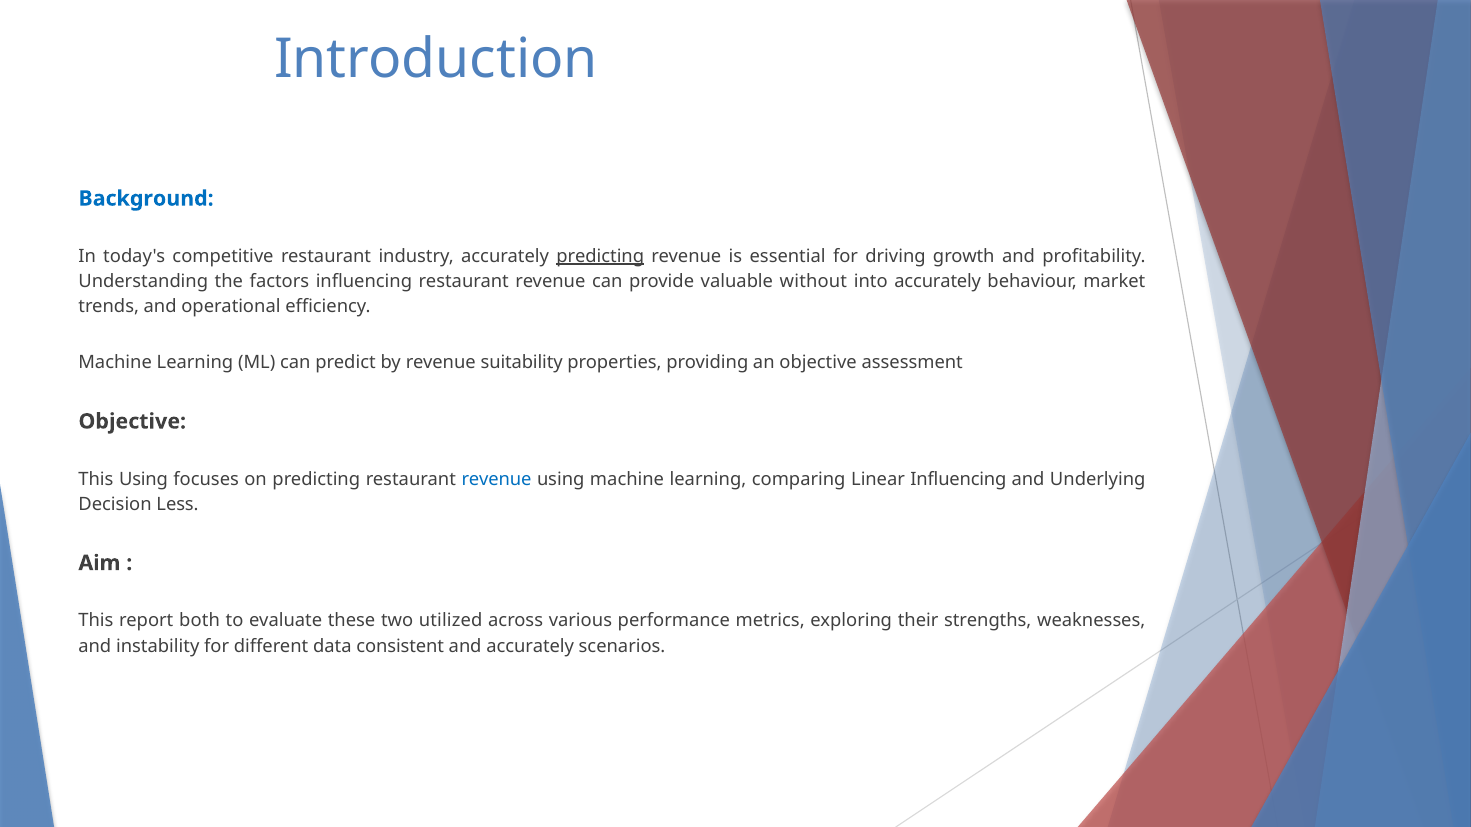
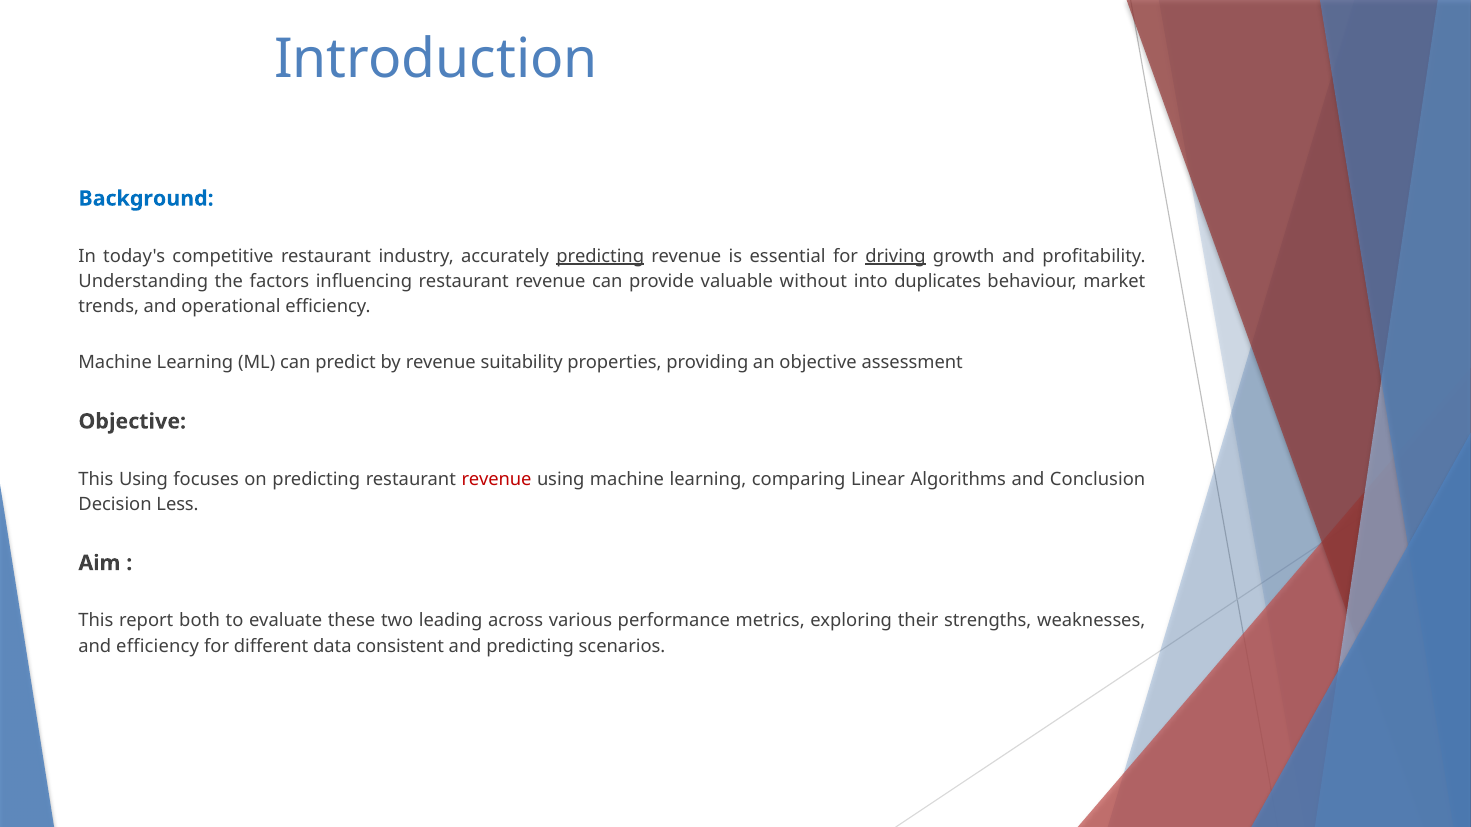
driving underline: none -> present
into accurately: accurately -> duplicates
revenue at (496, 479) colour: blue -> red
Linear Influencing: Influencing -> Algorithms
Underlying: Underlying -> Conclusion
utilized: utilized -> leading
and instability: instability -> efficiency
and accurately: accurately -> predicting
